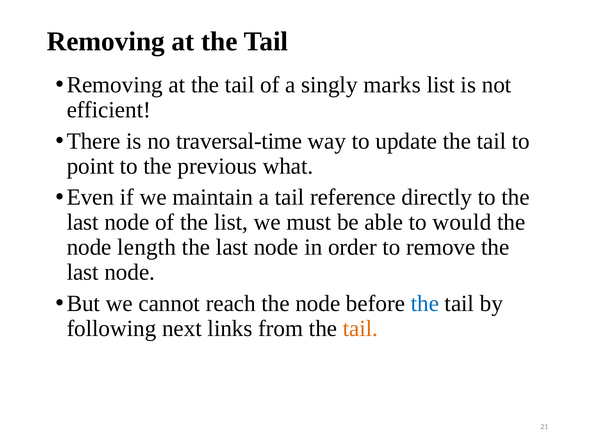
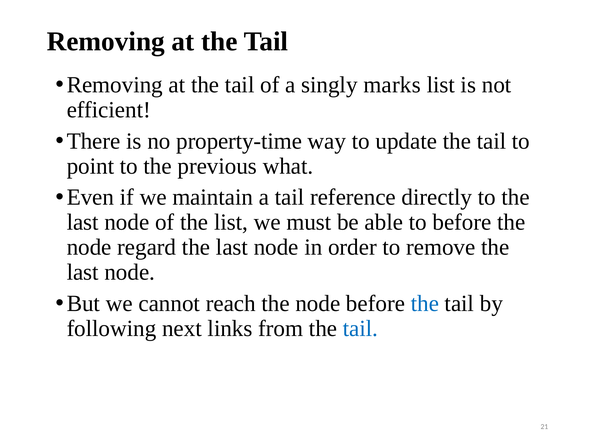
traversal-time: traversal-time -> property-time
to would: would -> before
length: length -> regard
tail at (360, 328) colour: orange -> blue
